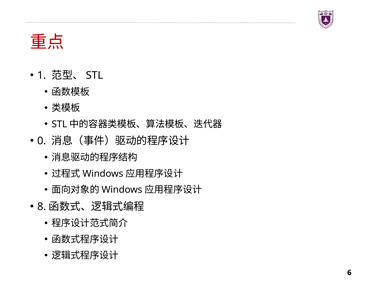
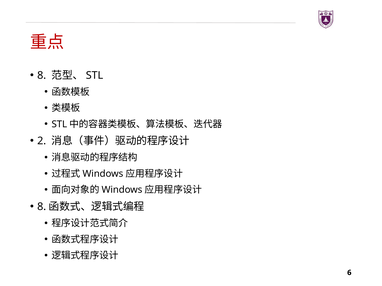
1 at (42, 75): 1 -> 8
0: 0 -> 2
